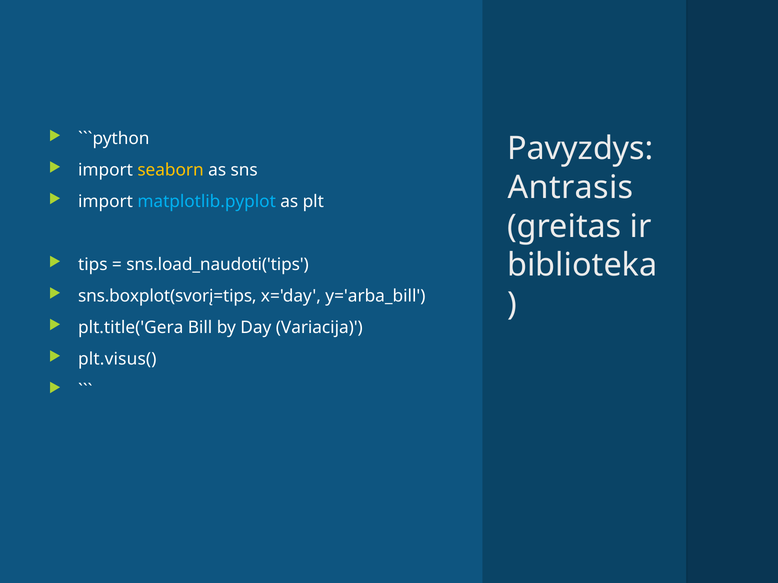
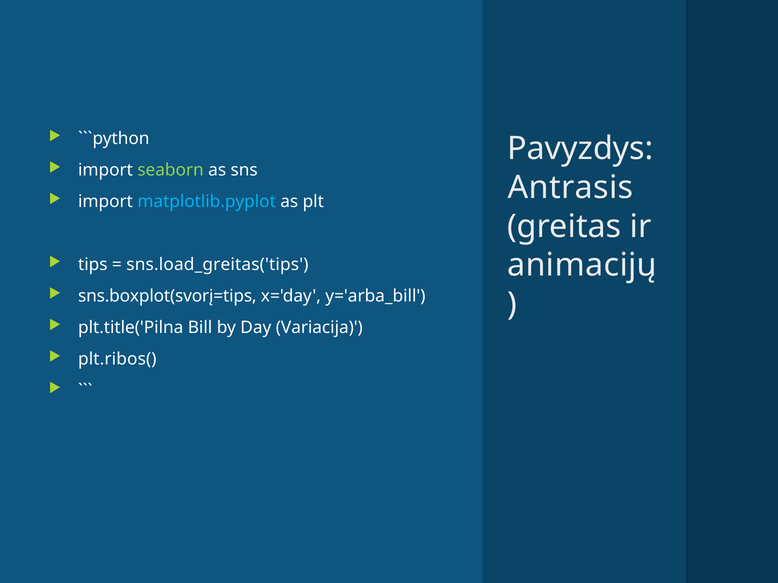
seaborn colour: yellow -> light green
biblioteka: biblioteka -> animacijų
sns.load_naudoti('tips: sns.load_naudoti('tips -> sns.load_greitas('tips
plt.title('Gera: plt.title('Gera -> plt.title('Pilna
plt.visus(: plt.visus( -> plt.ribos(
